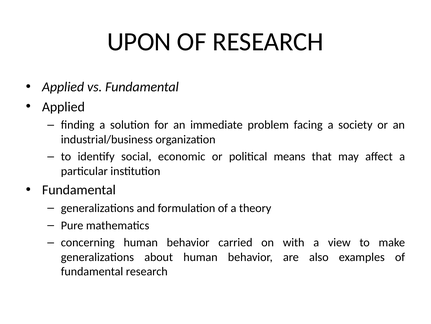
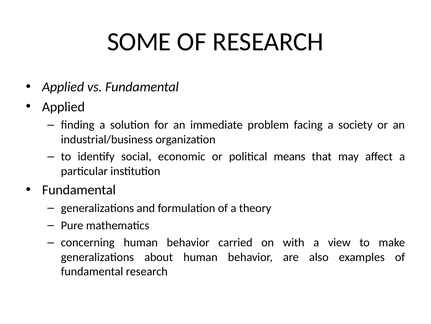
UPON: UPON -> SOME
